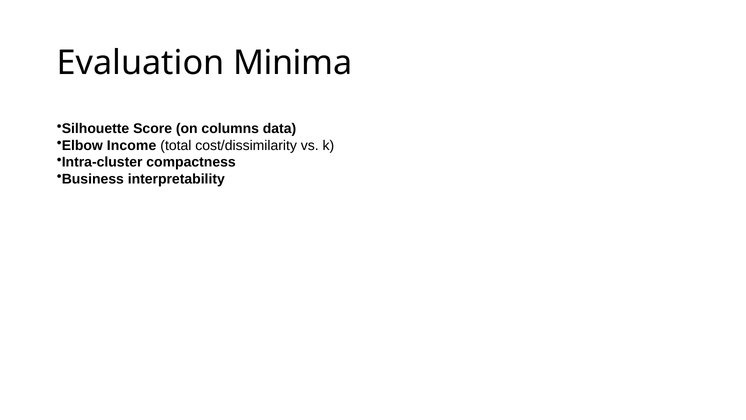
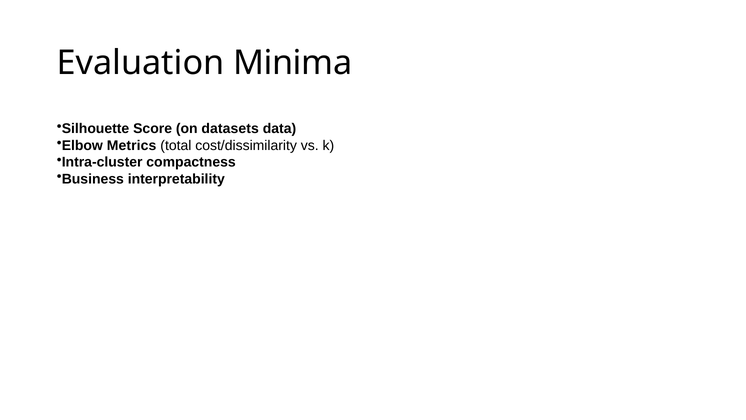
columns: columns -> datasets
Income: Income -> Metrics
